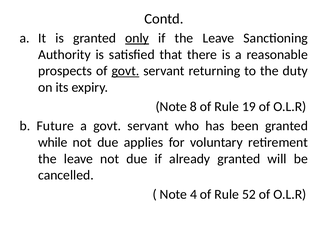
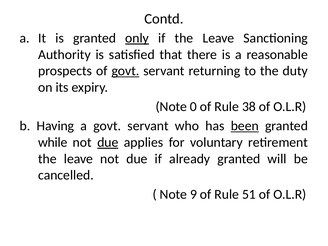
8: 8 -> 0
19: 19 -> 38
Future: Future -> Having
been underline: none -> present
due at (108, 142) underline: none -> present
4: 4 -> 9
52: 52 -> 51
